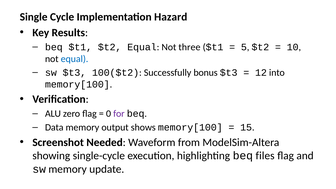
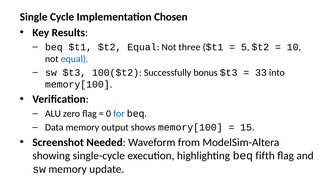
Hazard: Hazard -> Chosen
12: 12 -> 33
for colour: purple -> blue
files: files -> fifth
